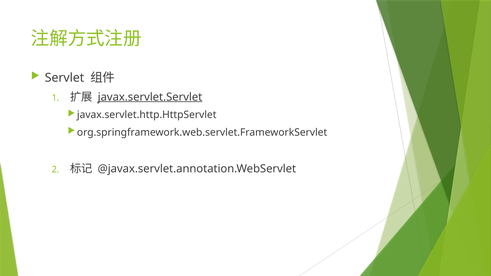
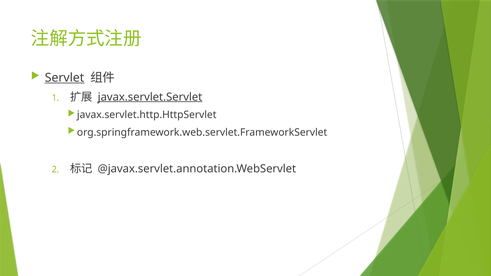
Servlet underline: none -> present
